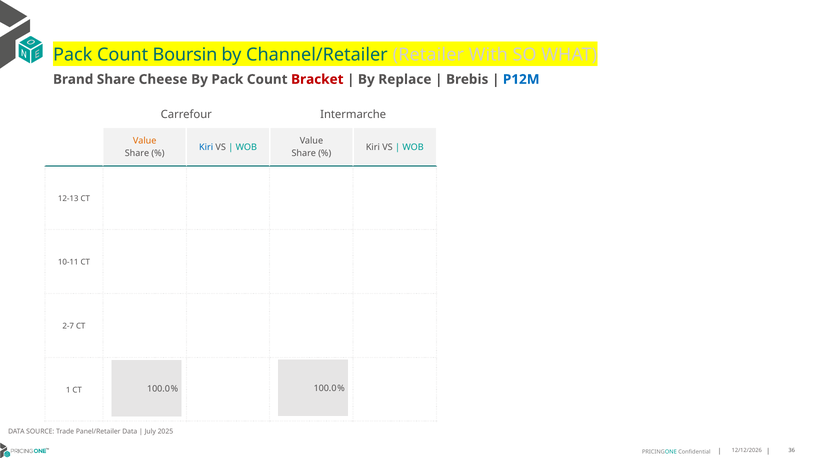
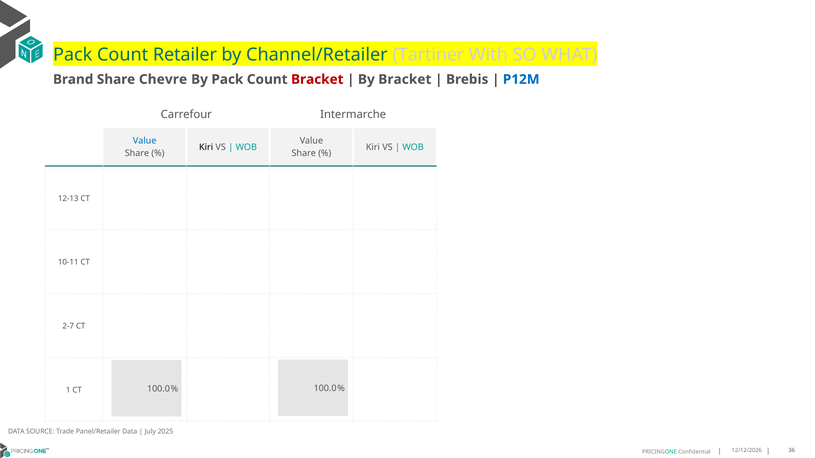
Boursin: Boursin -> Retailer
Retailer: Retailer -> Tartiner
Cheese: Cheese -> Chevre
By Replace: Replace -> Bracket
Value at (145, 141) colour: orange -> blue
Kiri at (206, 147) colour: blue -> black
